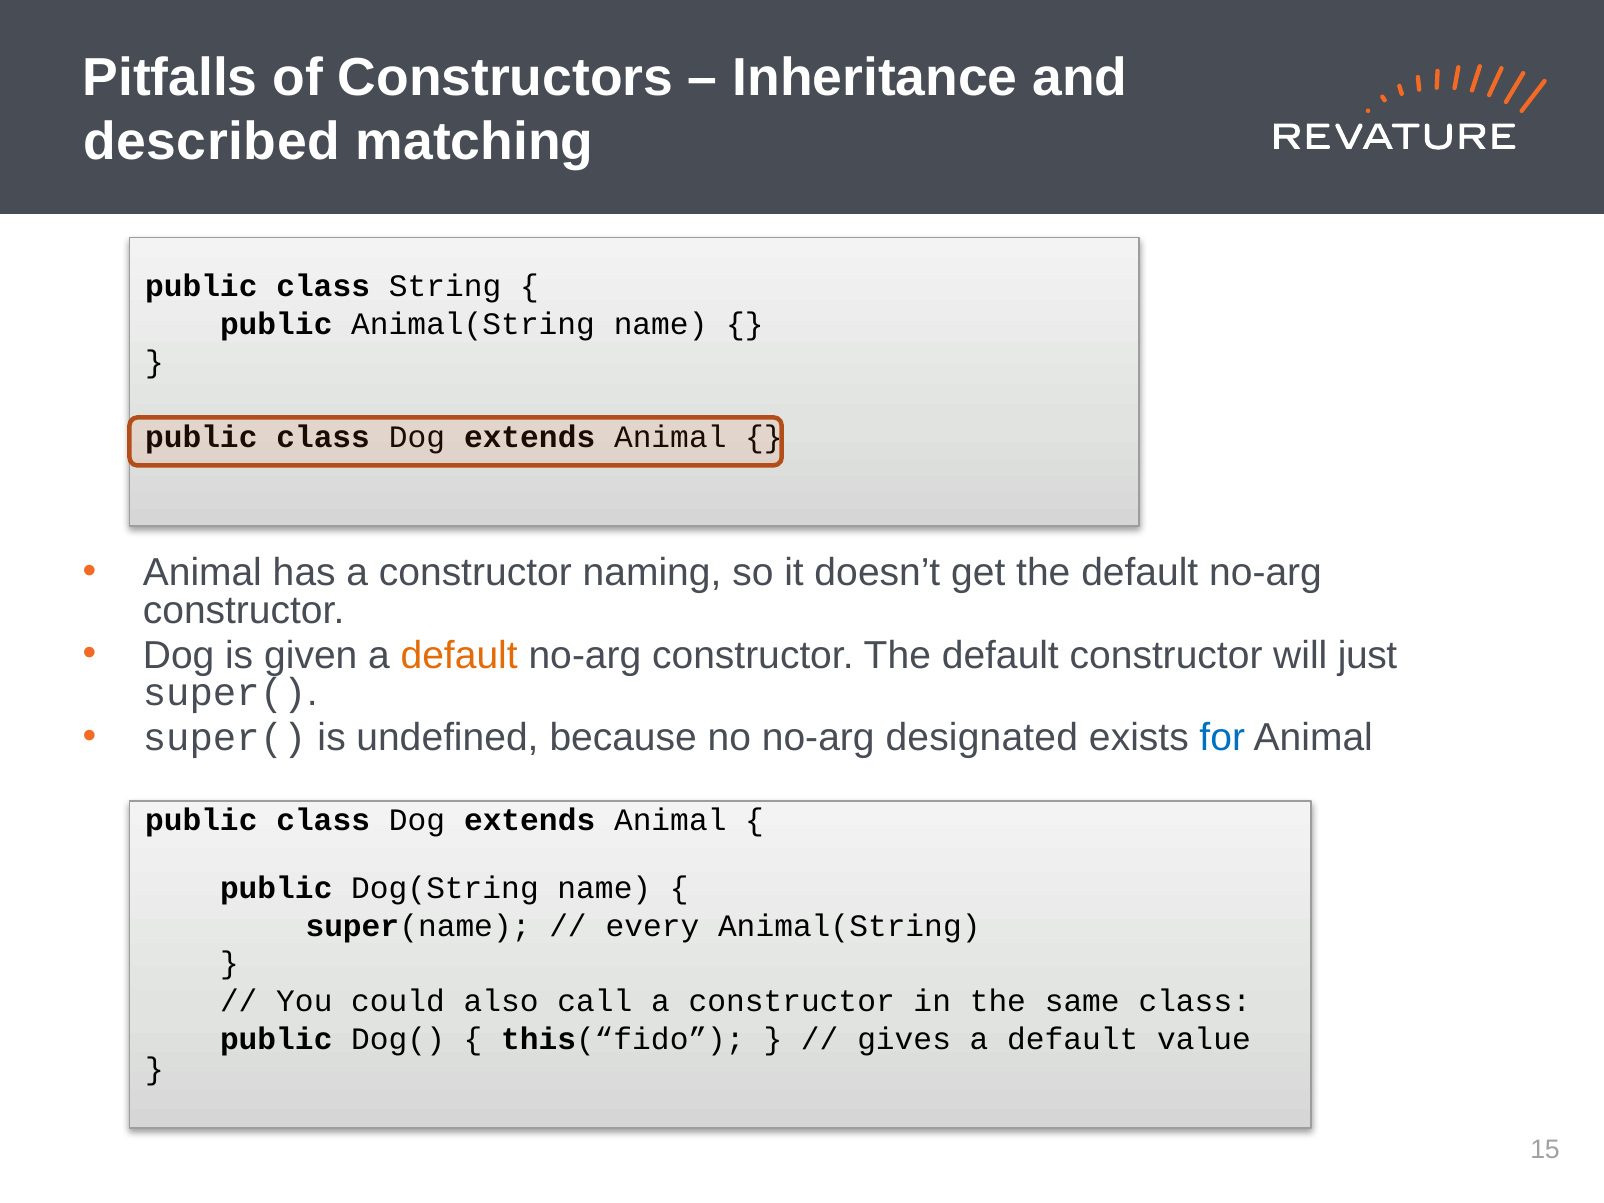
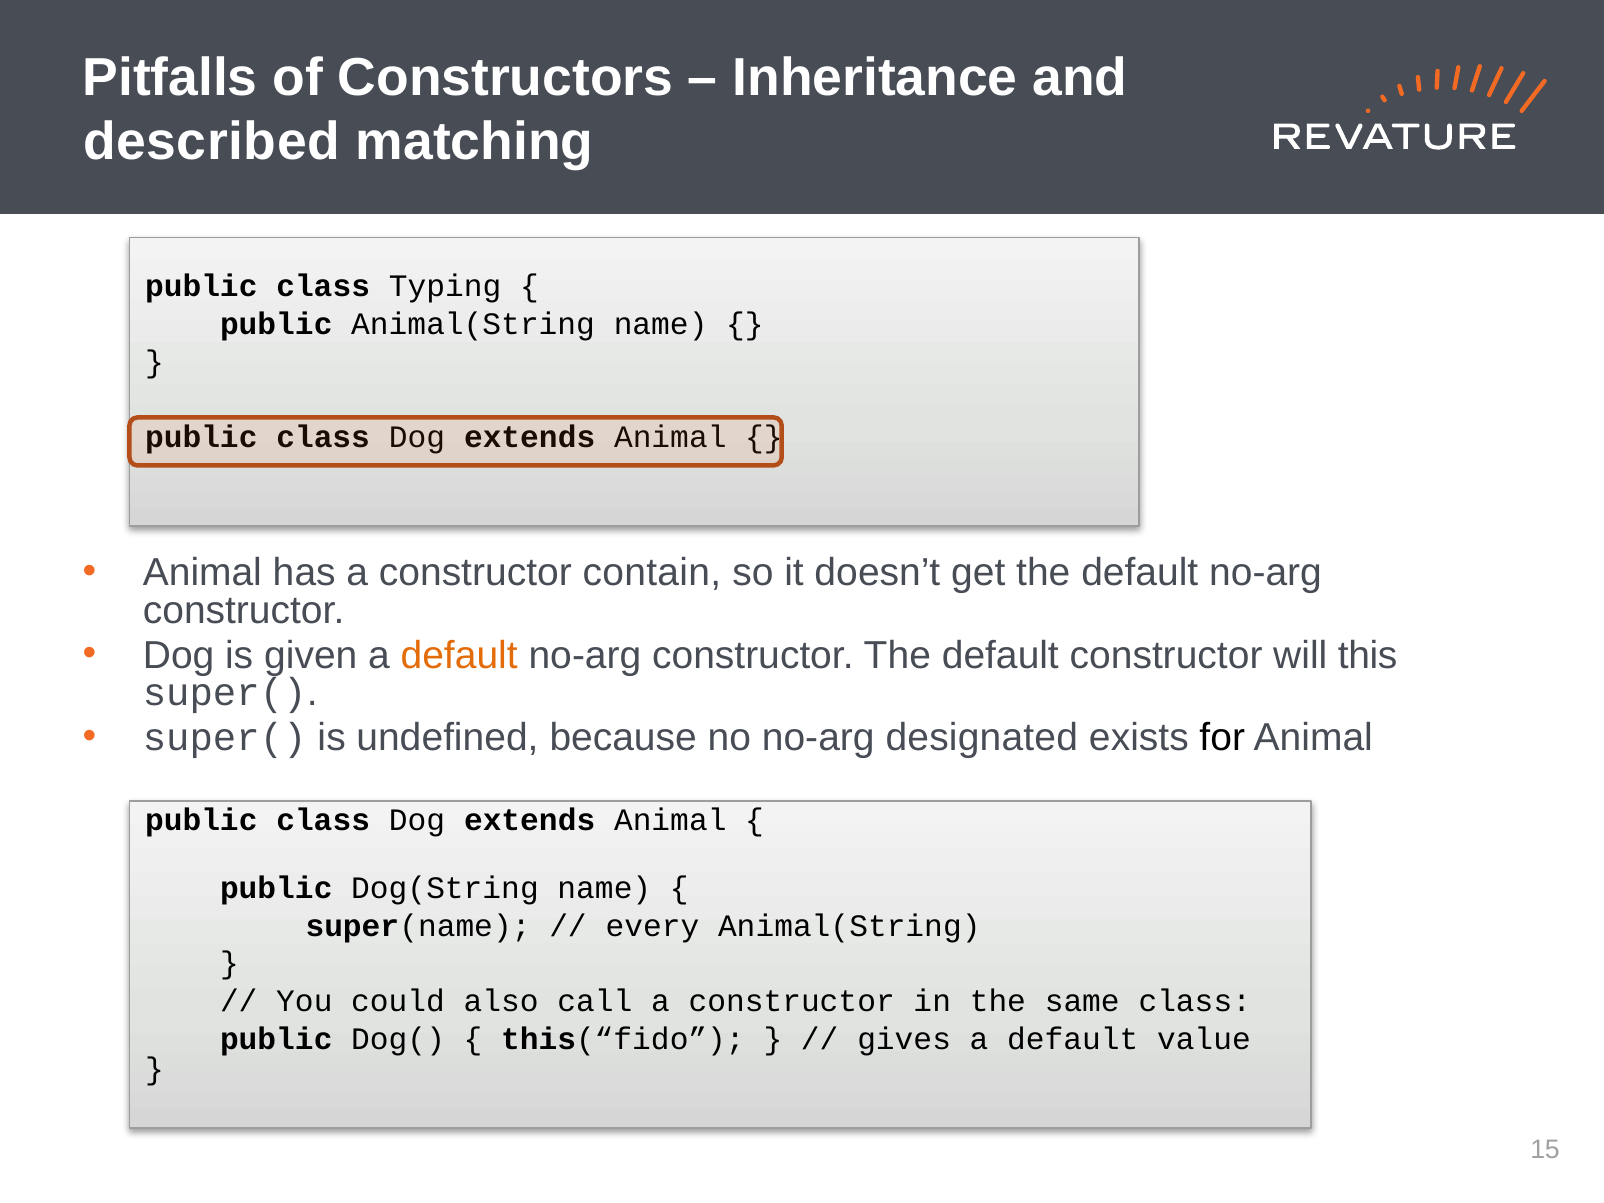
String: String -> Typing
naming: naming -> contain
just: just -> this
for colour: blue -> black
